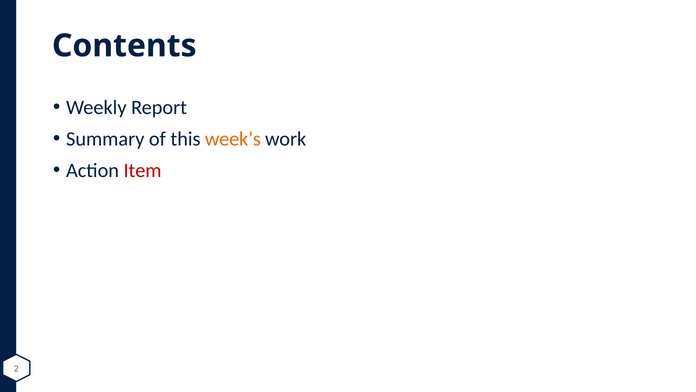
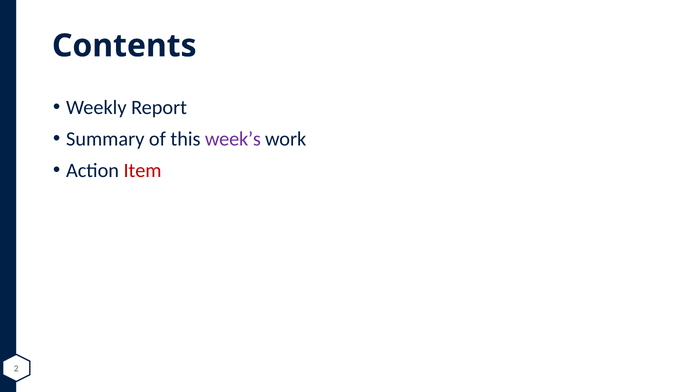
week’s colour: orange -> purple
